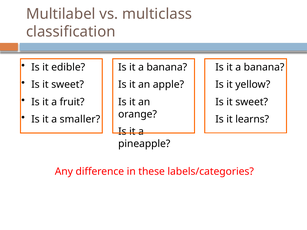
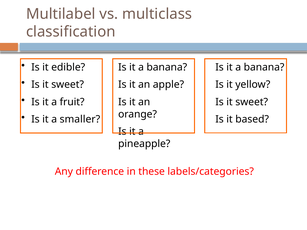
learns: learns -> based
